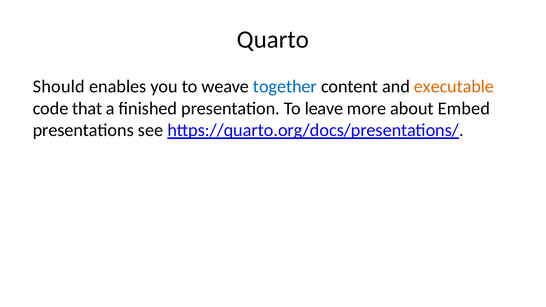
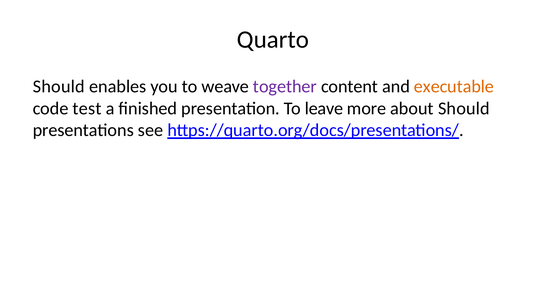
together colour: blue -> purple
that: that -> test
about Embed: Embed -> Should
